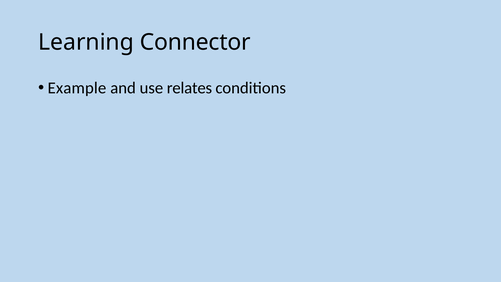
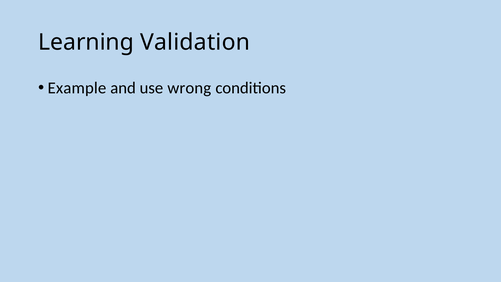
Connector: Connector -> Validation
relates: relates -> wrong
